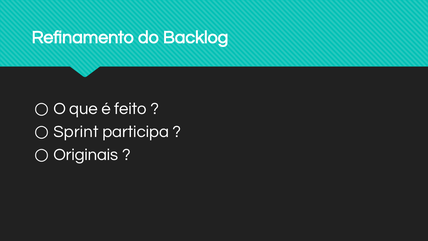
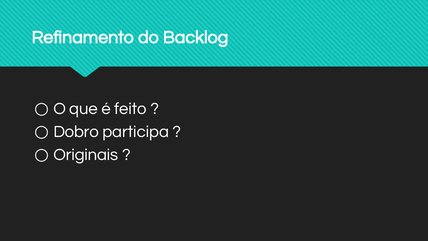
Sprint: Sprint -> Dobro
